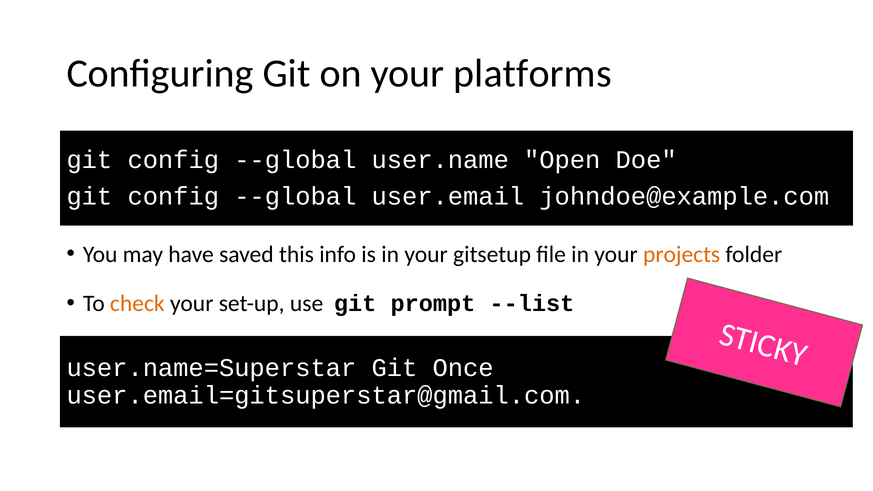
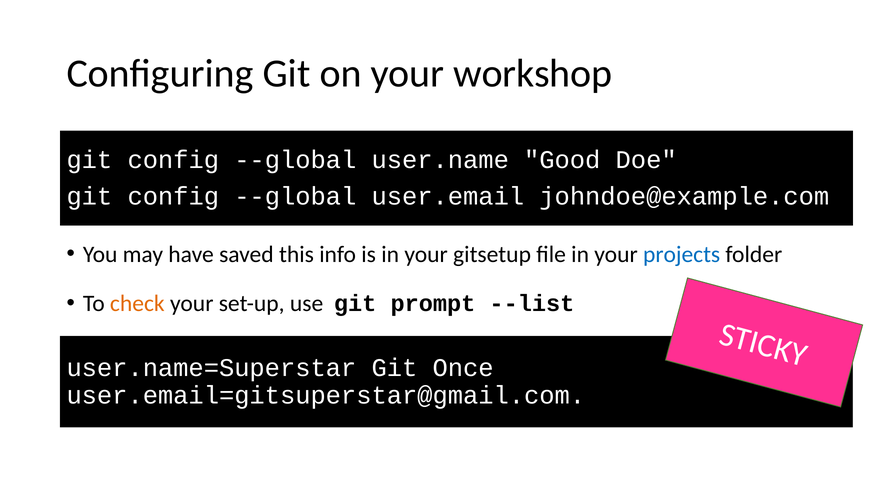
platforms: platforms -> workshop
Open: Open -> Good
projects colour: orange -> blue
